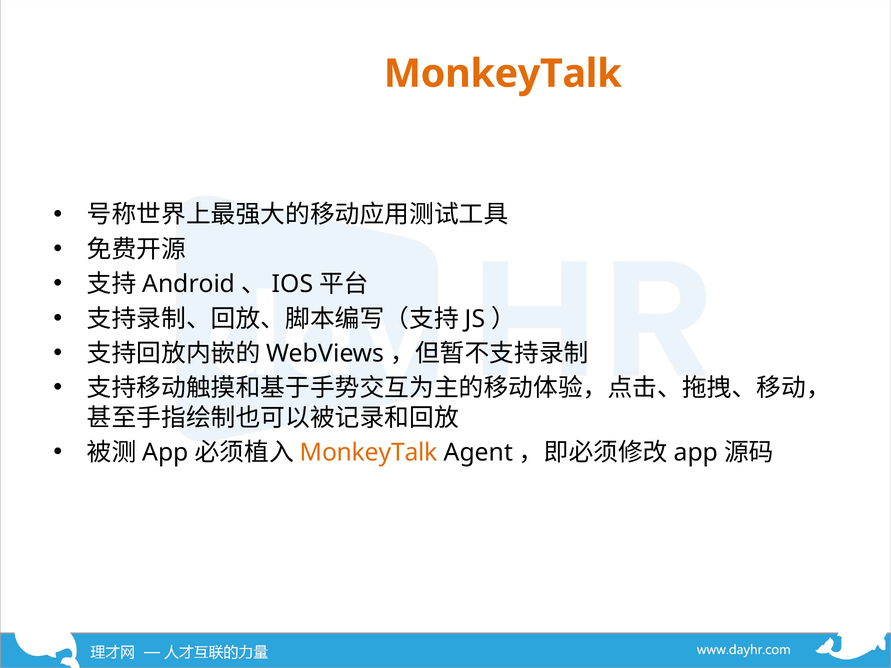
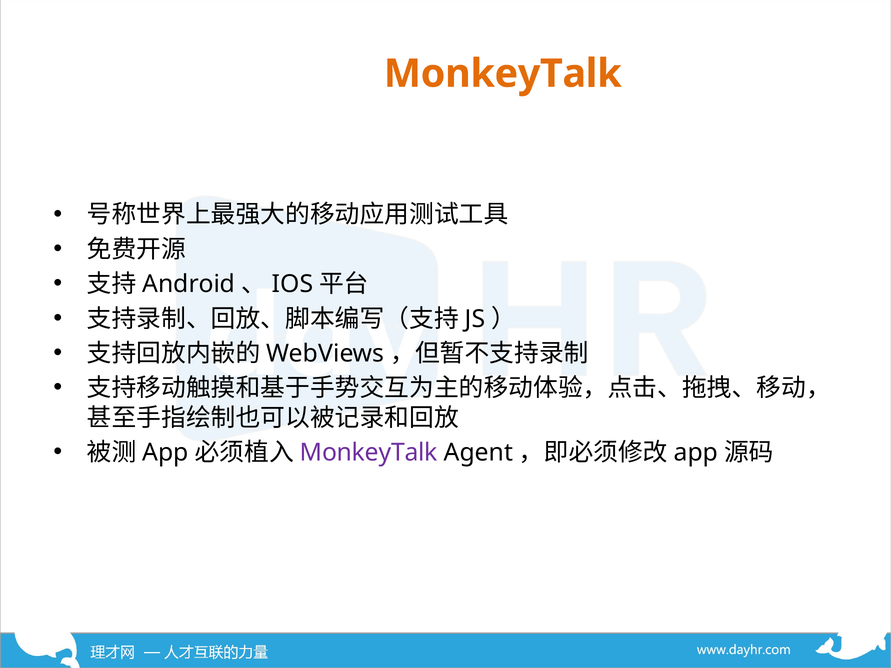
MonkeyTalk at (369, 453) colour: orange -> purple
